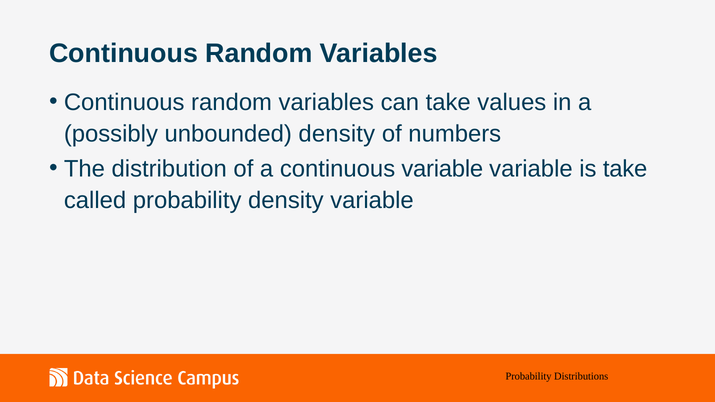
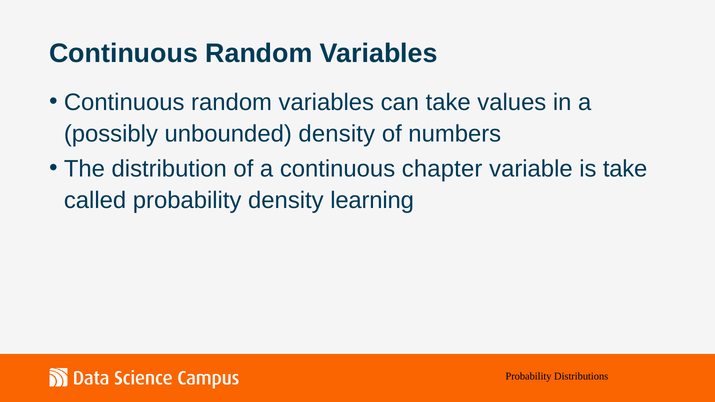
continuous variable: variable -> chapter
density variable: variable -> learning
